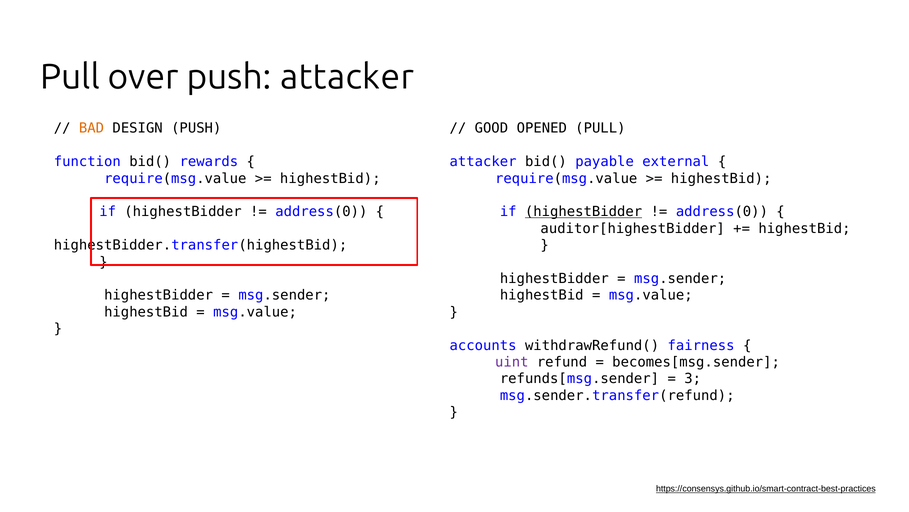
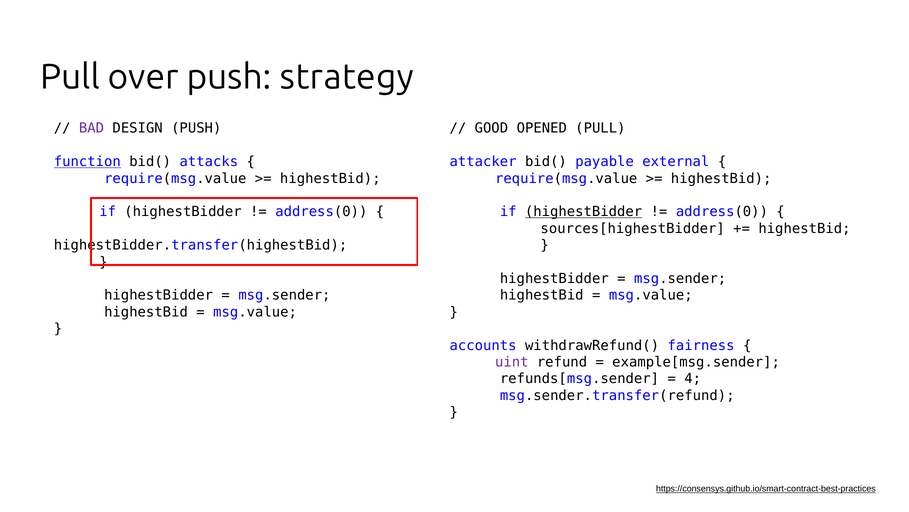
push attacker: attacker -> strategy
BAD colour: orange -> purple
function underline: none -> present
rewards: rewards -> attacks
auditor[highestBidder: auditor[highestBidder -> sources[highestBidder
becomes[msg.sender: becomes[msg.sender -> example[msg.sender
3: 3 -> 4
